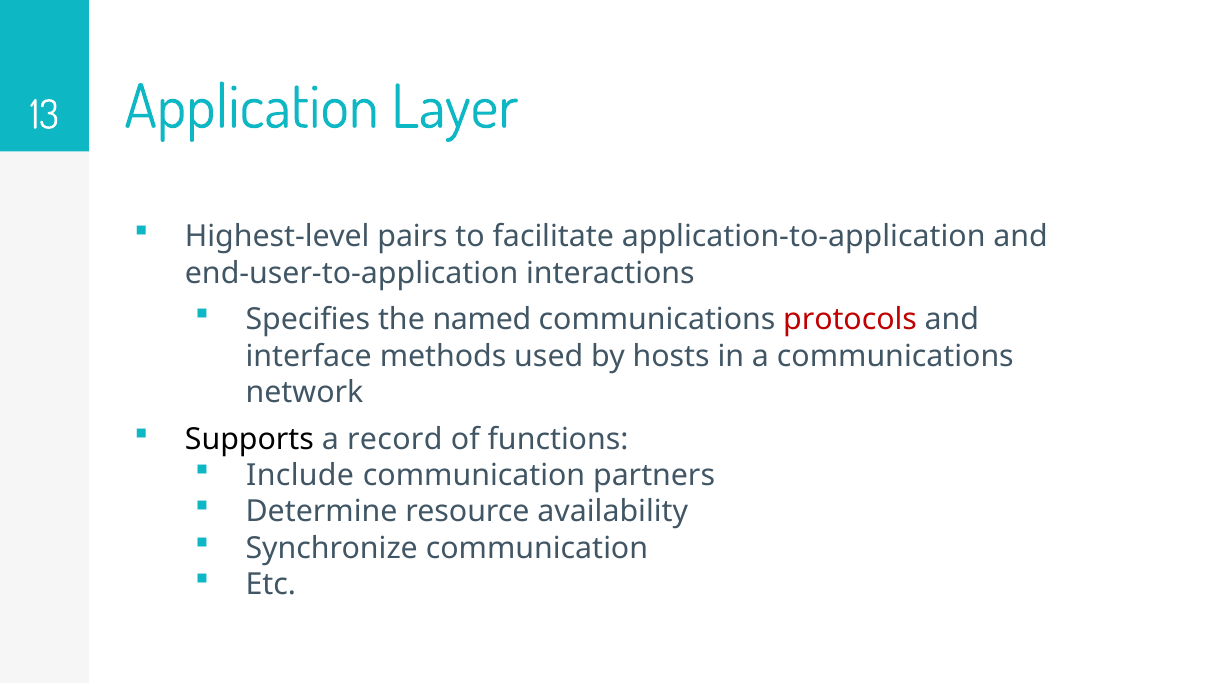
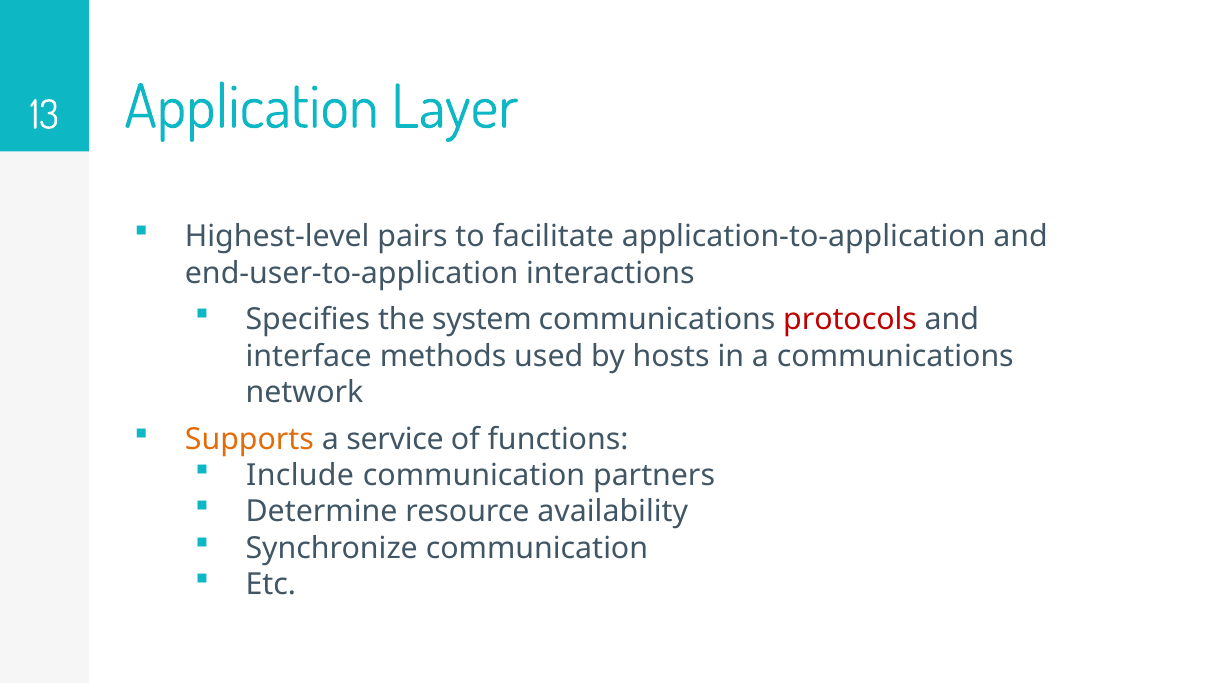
named: named -> system
Supports colour: black -> orange
record: record -> service
